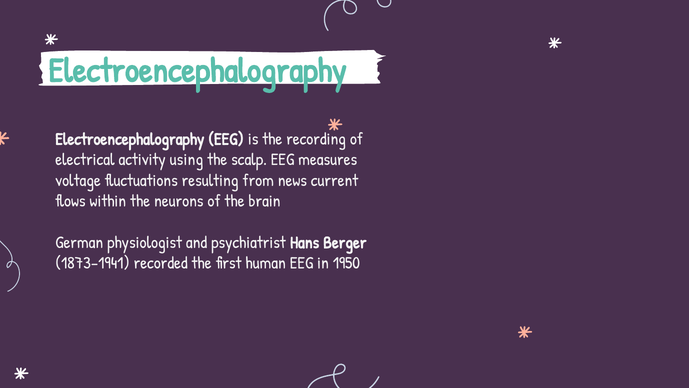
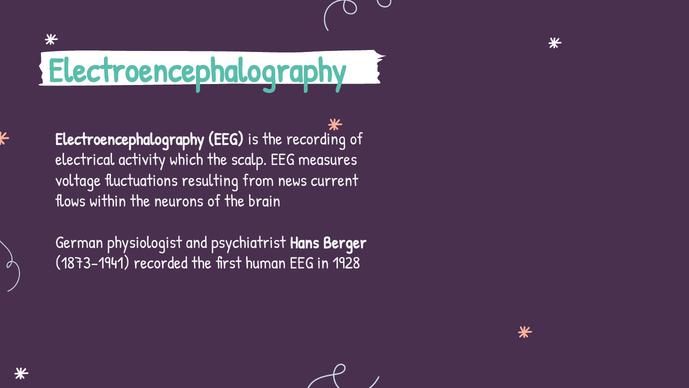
using: using -> which
1950: 1950 -> 1928
